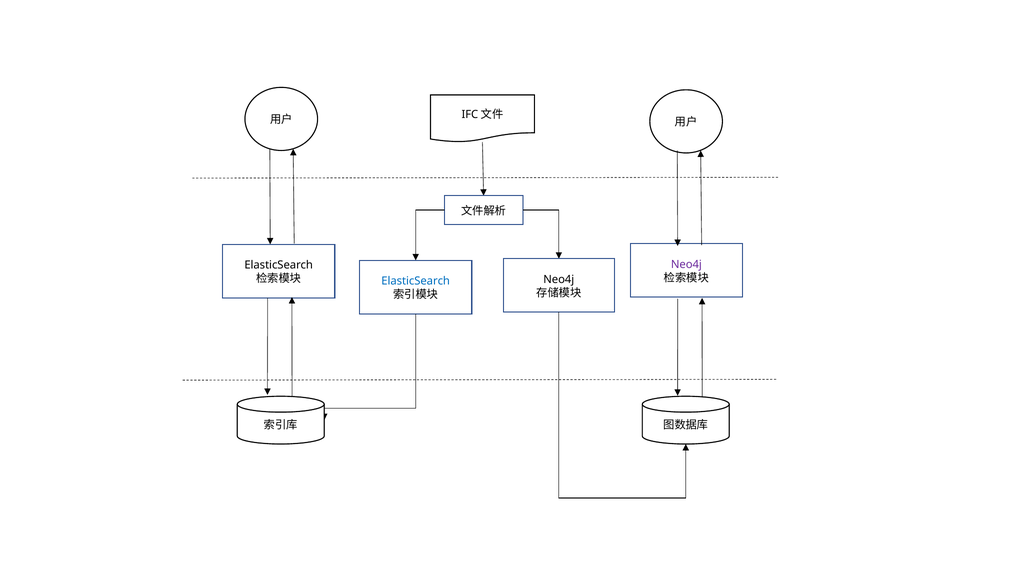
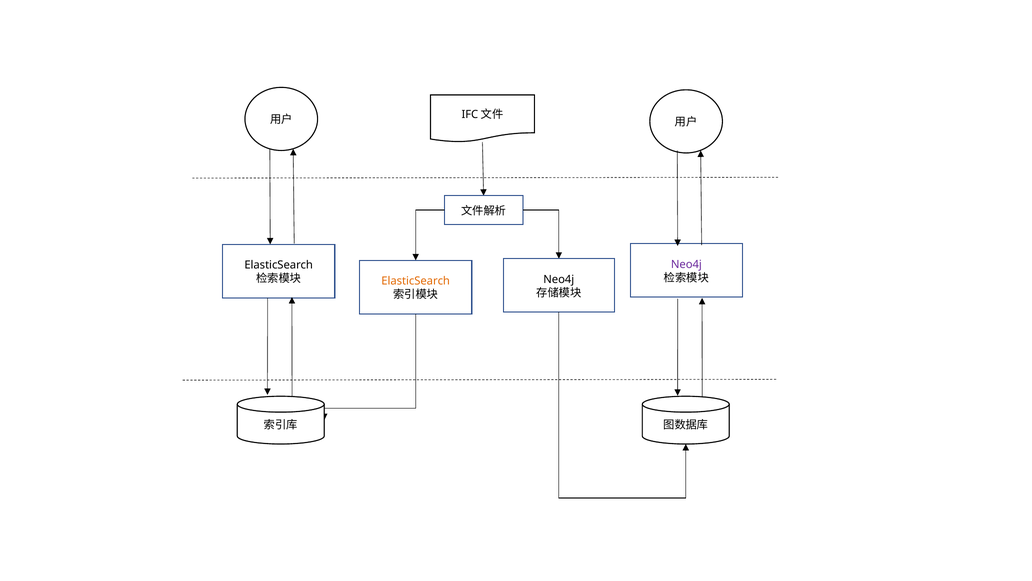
ElasticSearch at (416, 281) colour: blue -> orange
